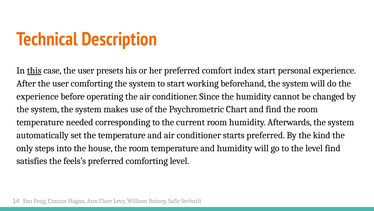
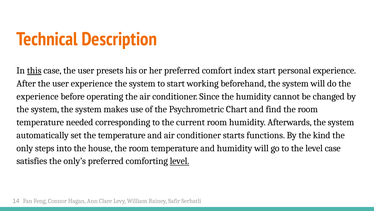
user comforting: comforting -> experience
starts preferred: preferred -> functions
level find: find -> case
feels’s: feels’s -> only’s
level at (180, 161) underline: none -> present
